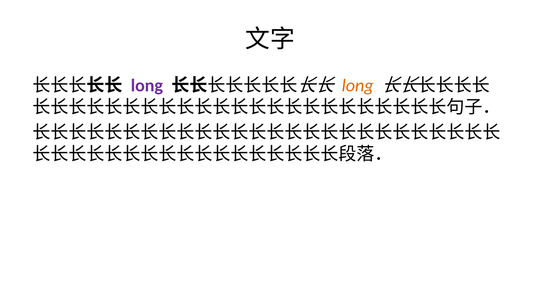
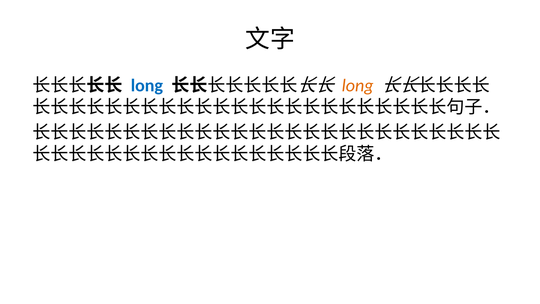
long at (147, 86) colour: purple -> blue
